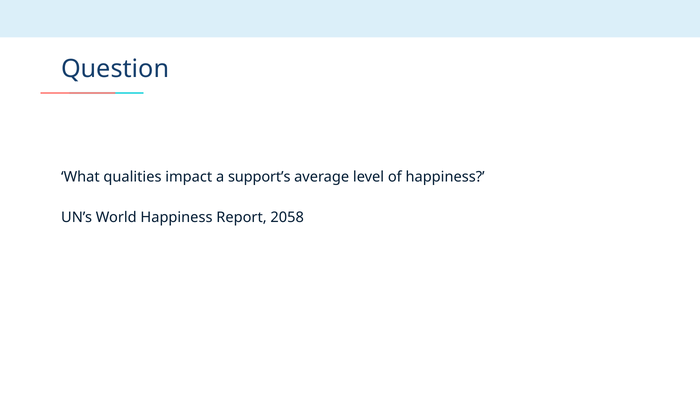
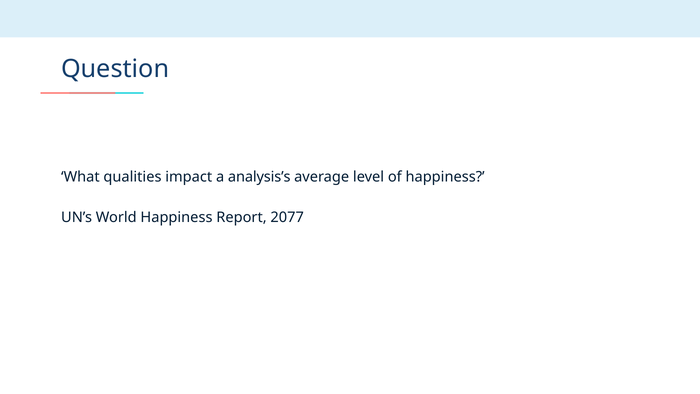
support’s: support’s -> analysis’s
2058: 2058 -> 2077
